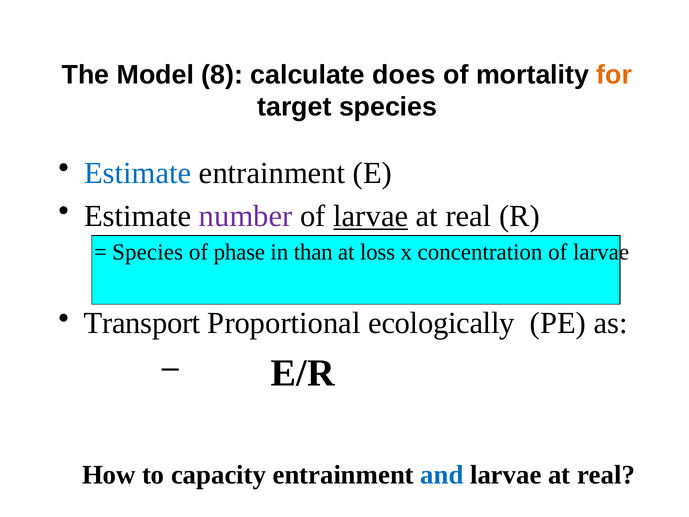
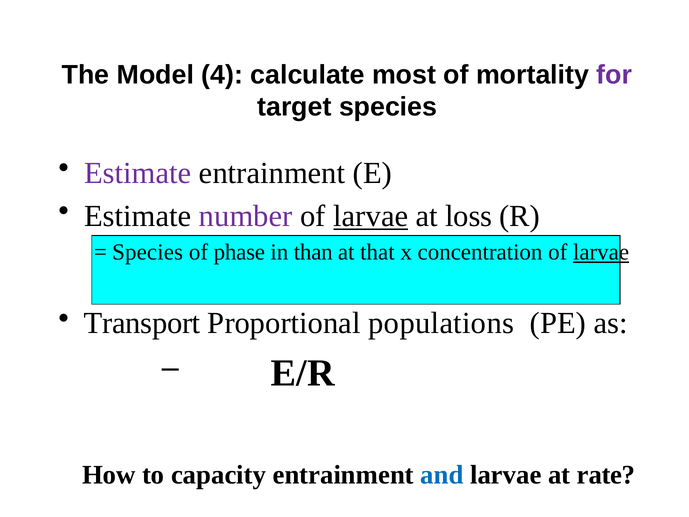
8: 8 -> 4
does: does -> most
for colour: orange -> purple
Estimate at (138, 173) colour: blue -> purple
real at (469, 216): real -> loss
loss: loss -> that
larvae at (601, 252) underline: none -> present
ecologically: ecologically -> populations
real at (606, 475): real -> rate
